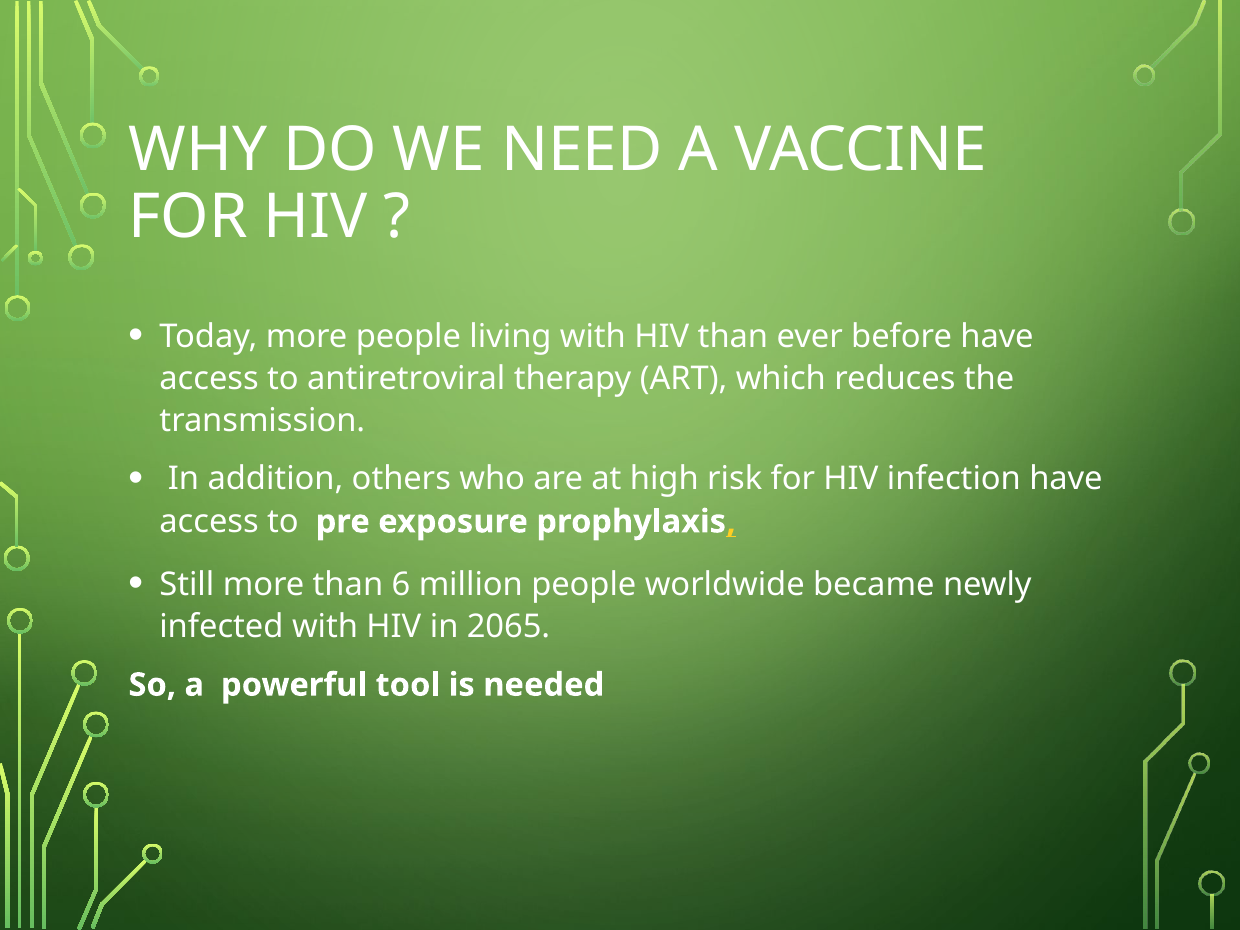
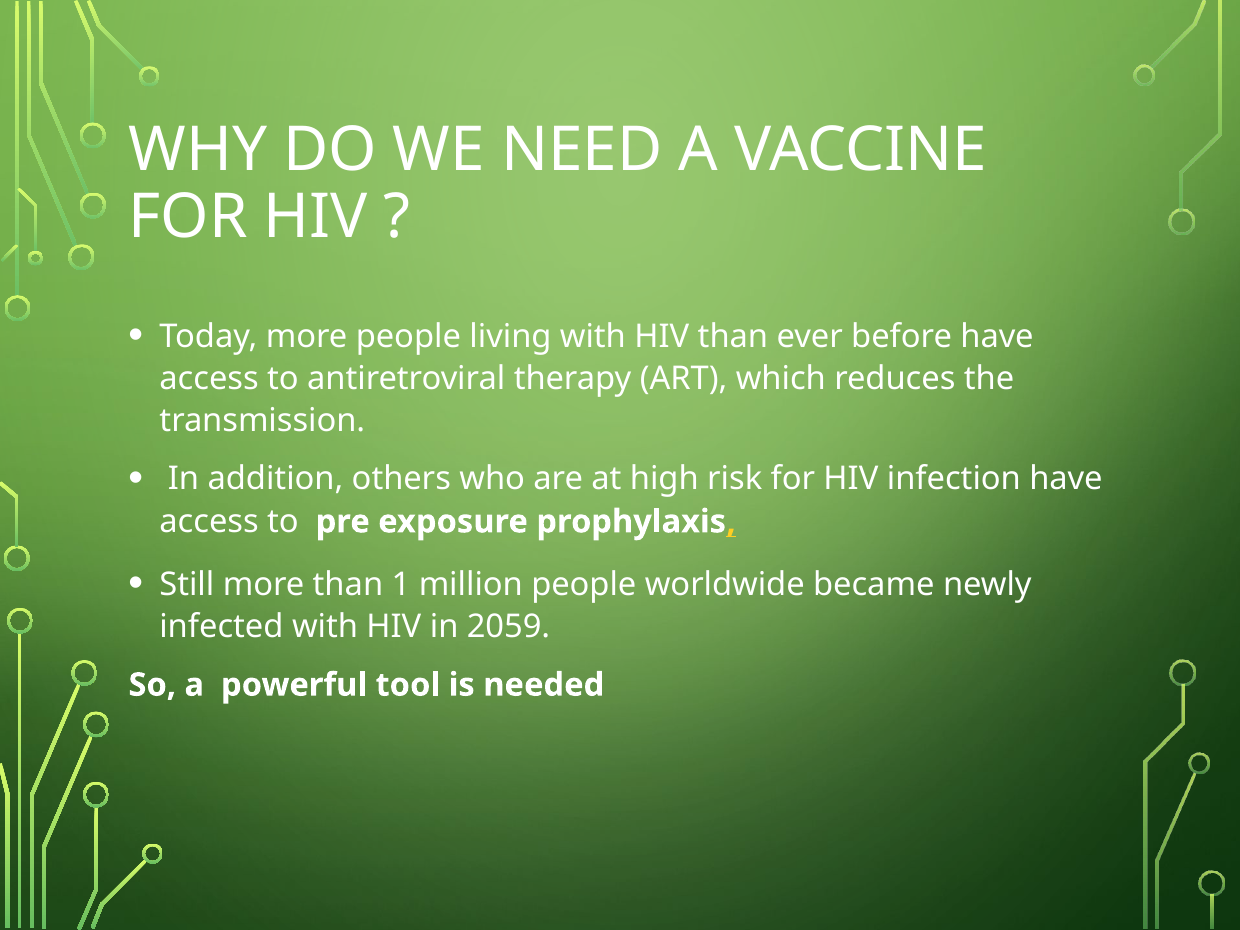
6: 6 -> 1
2065: 2065 -> 2059
